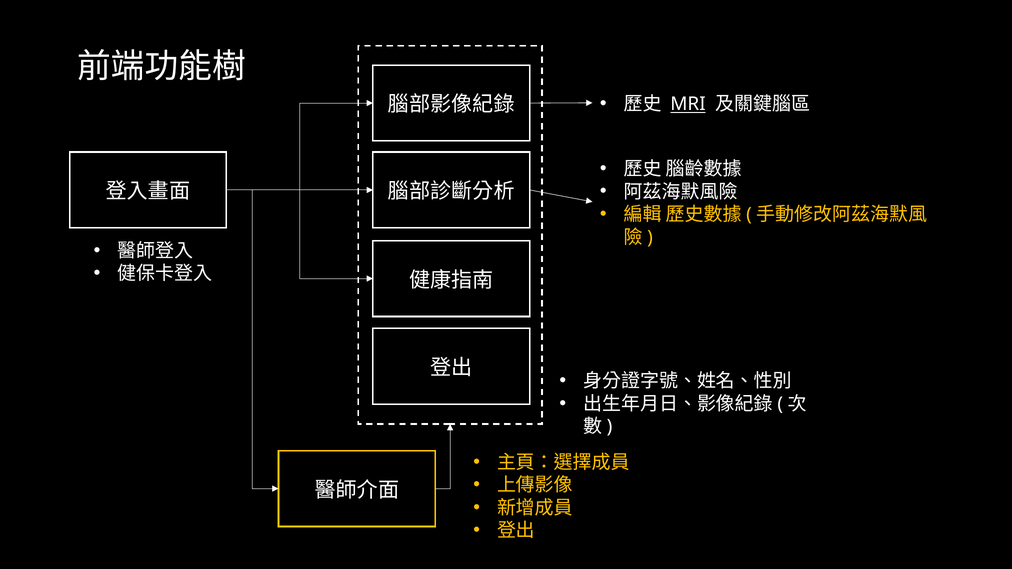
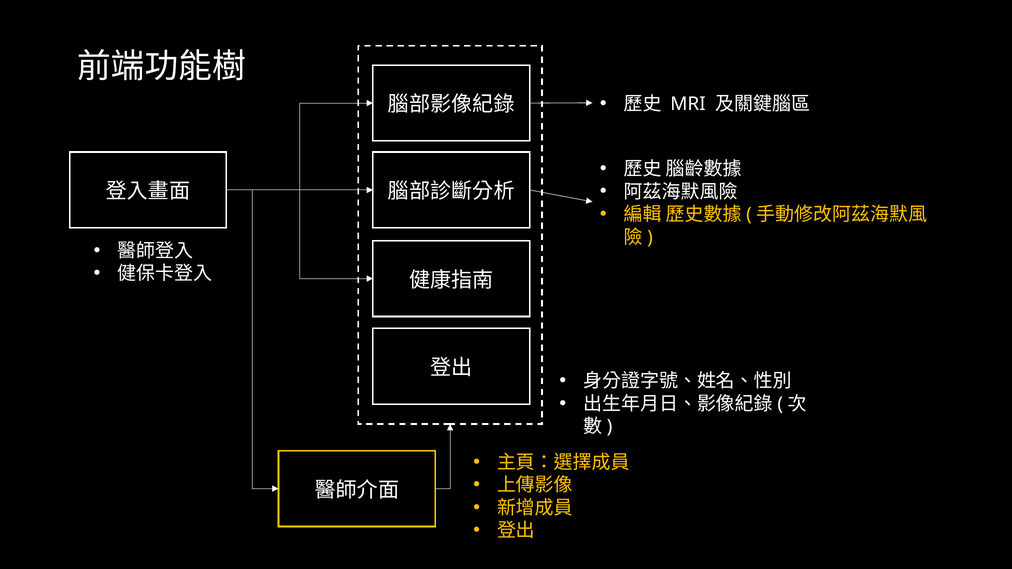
MRI underline: present -> none
